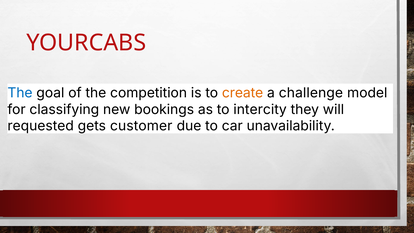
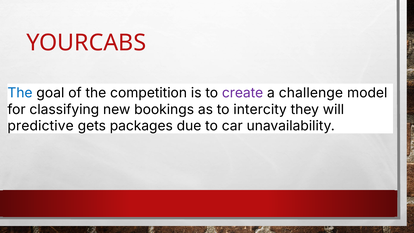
create colour: orange -> purple
requested: requested -> predictive
customer: customer -> packages
